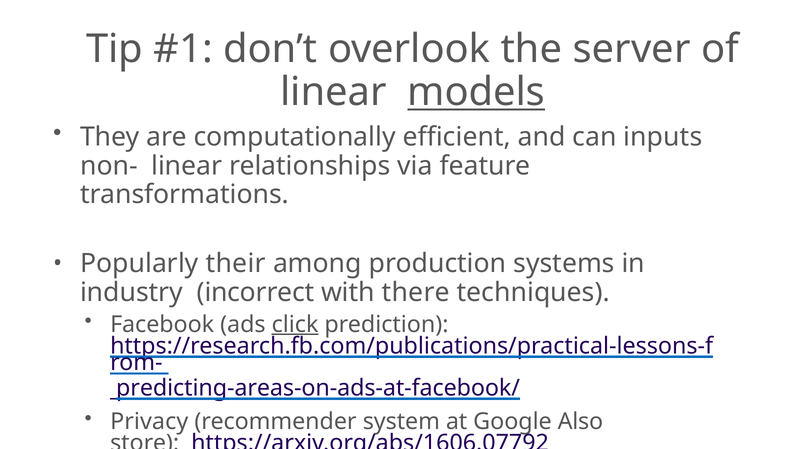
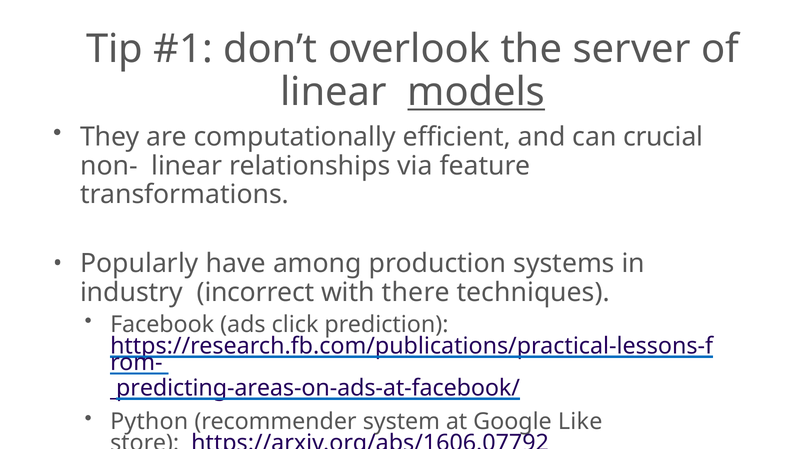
inputs: inputs -> crucial
their: their -> have
click underline: present -> none
Privacy: Privacy -> Python
Also: Also -> Like
